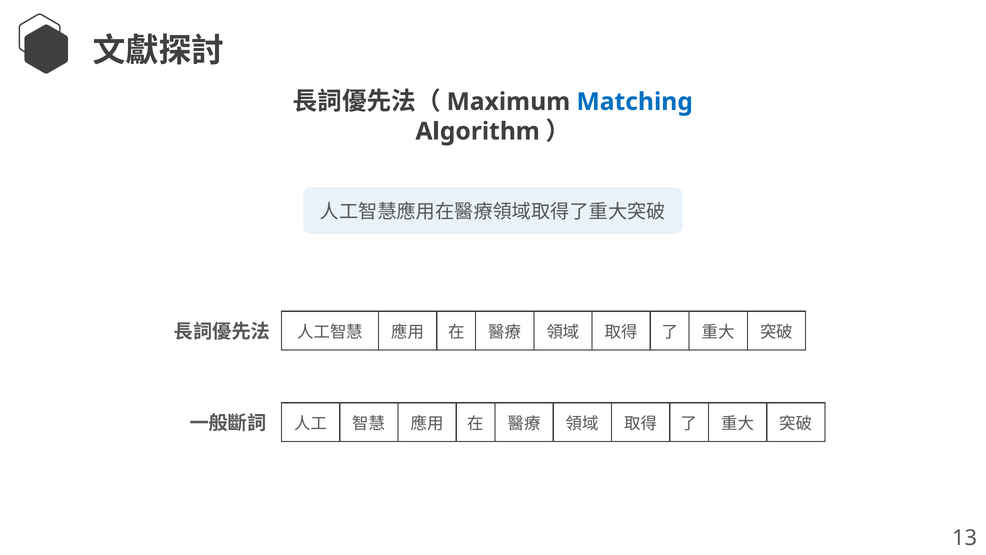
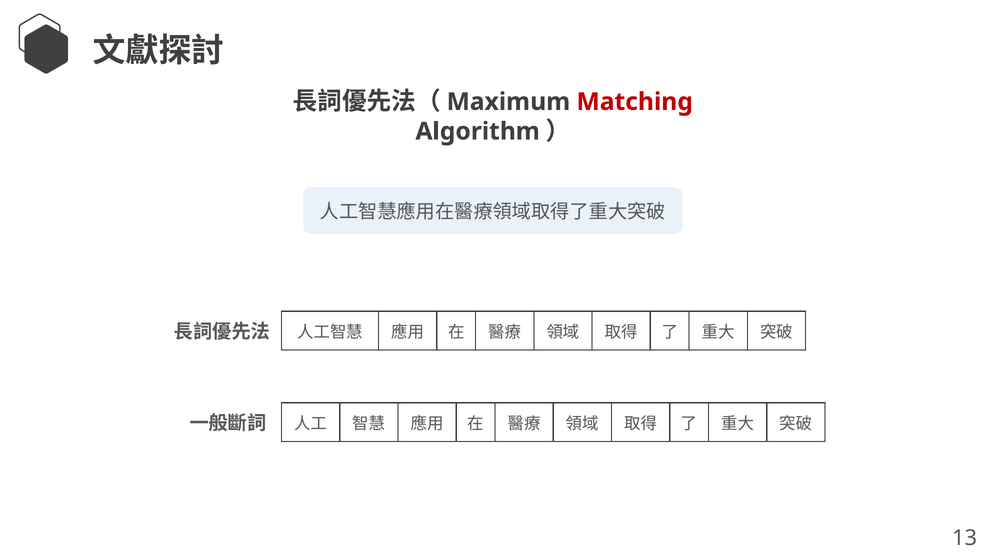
Matching colour: blue -> red
